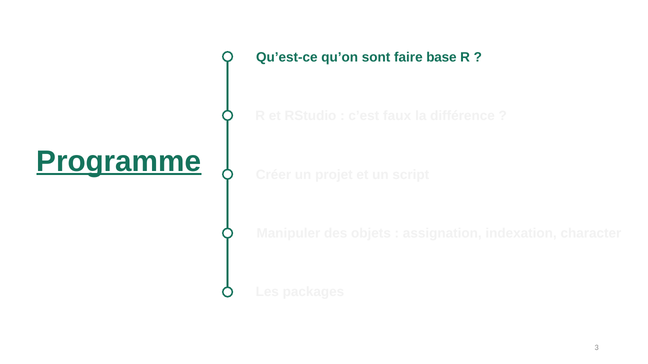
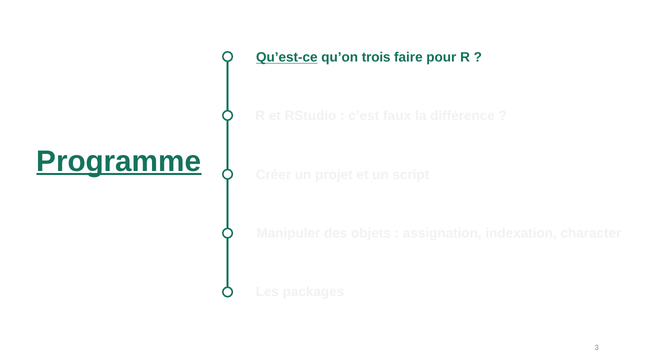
Qu’est-ce underline: none -> present
sont: sont -> trois
base: base -> pour
